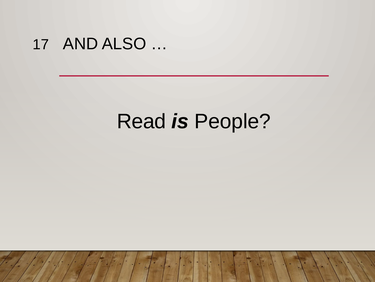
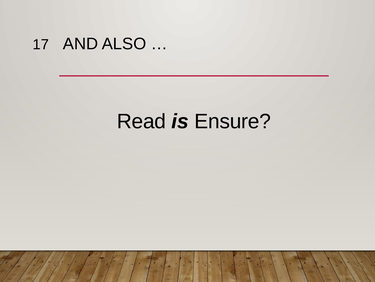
People: People -> Ensure
